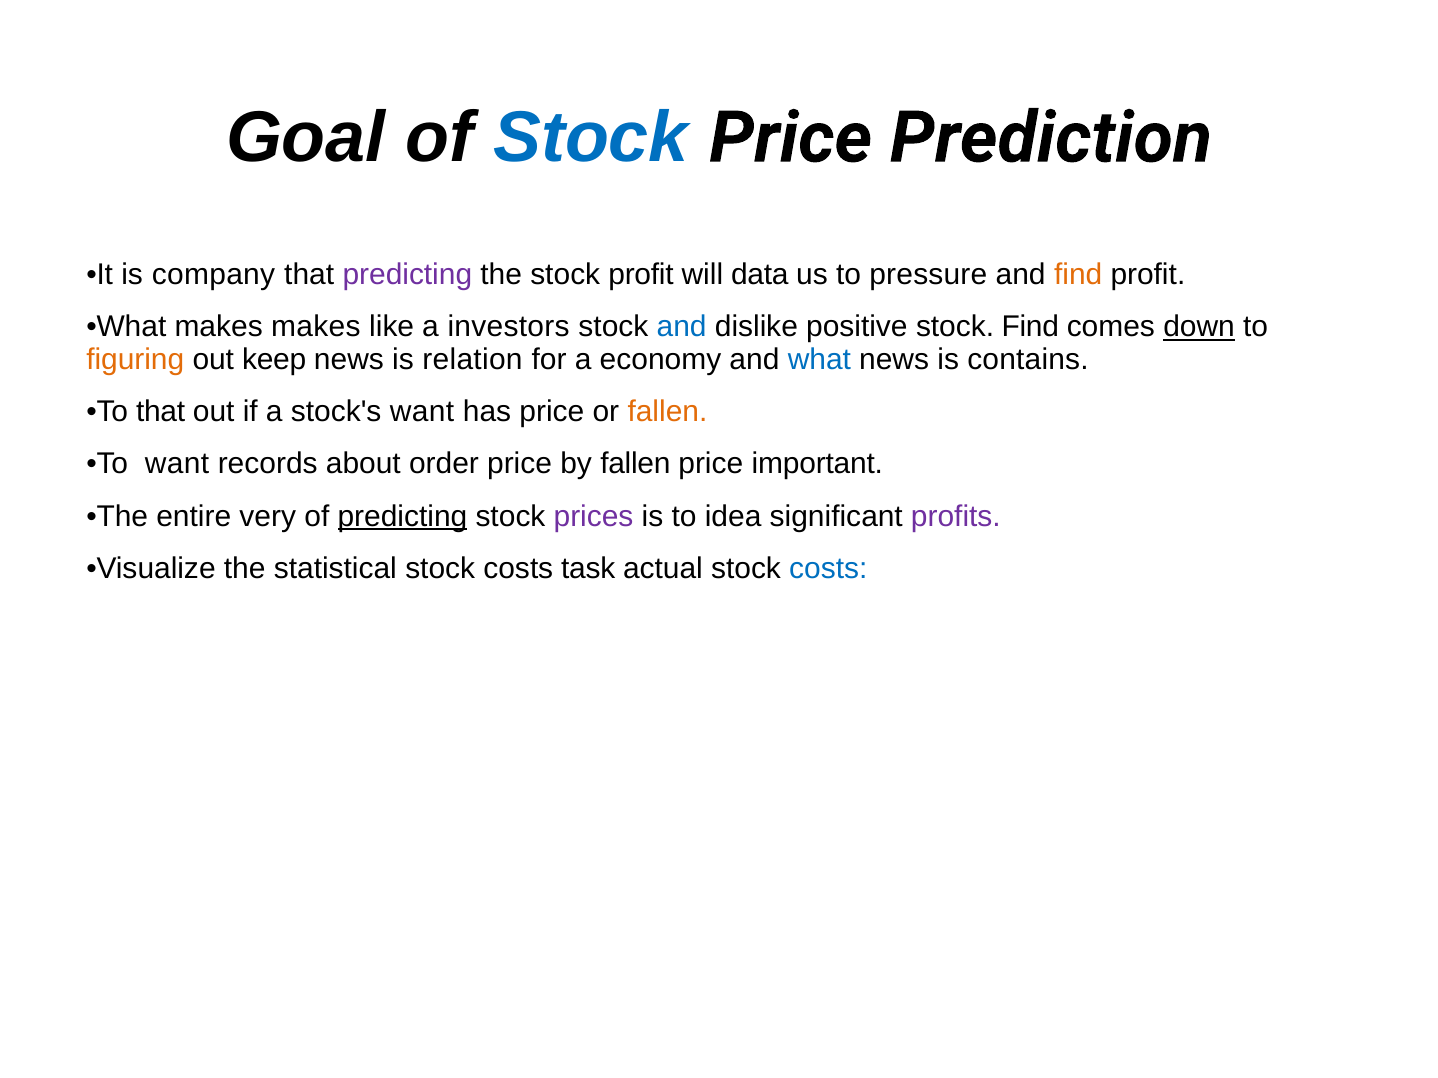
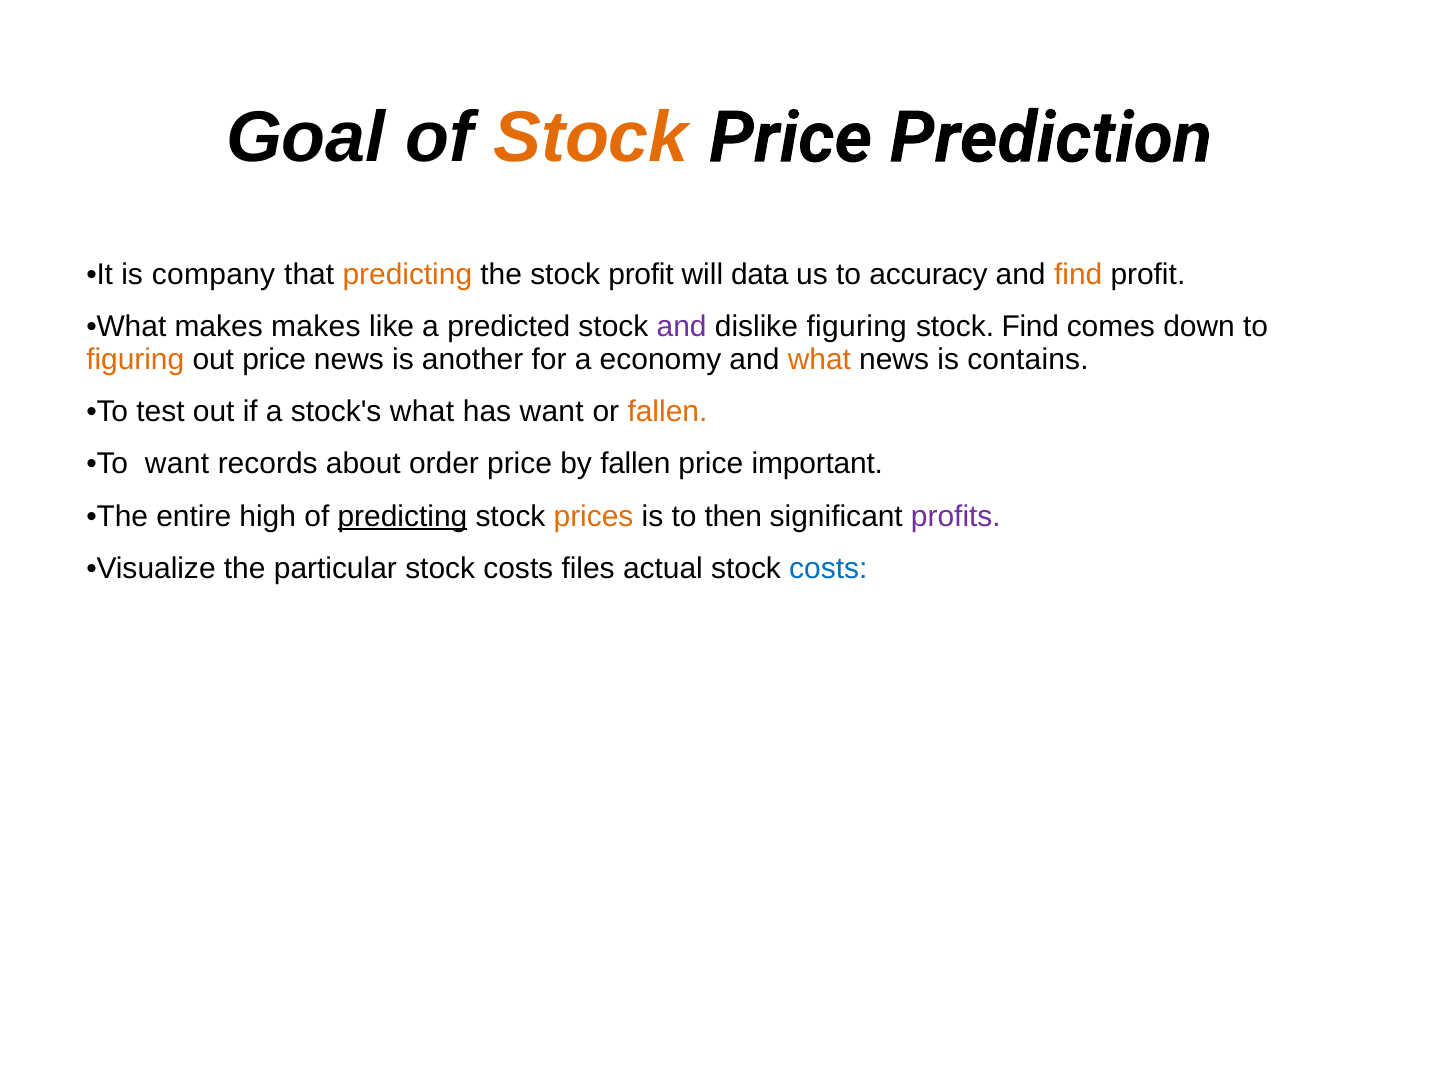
Stock at (591, 138) colour: blue -> orange
predicting at (407, 275) colour: purple -> orange
pressure: pressure -> accuracy
investors: investors -> predicted
and at (682, 327) colour: blue -> purple
dislike positive: positive -> figuring
down underline: present -> none
out keep: keep -> price
relation: relation -> another
what at (819, 360) colour: blue -> orange
To that: that -> test
stock's want: want -> what
has price: price -> want
very: very -> high
prices colour: purple -> orange
idea: idea -> then
statistical: statistical -> particular
task: task -> files
